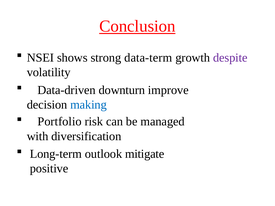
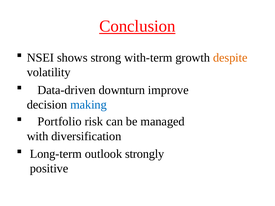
data-term: data-term -> with-term
despite colour: purple -> orange
mitigate: mitigate -> strongly
